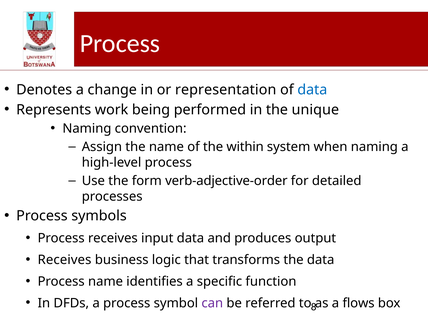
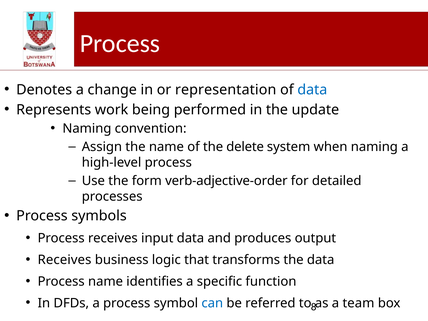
unique: unique -> update
within: within -> delete
can colour: purple -> blue
flows: flows -> team
